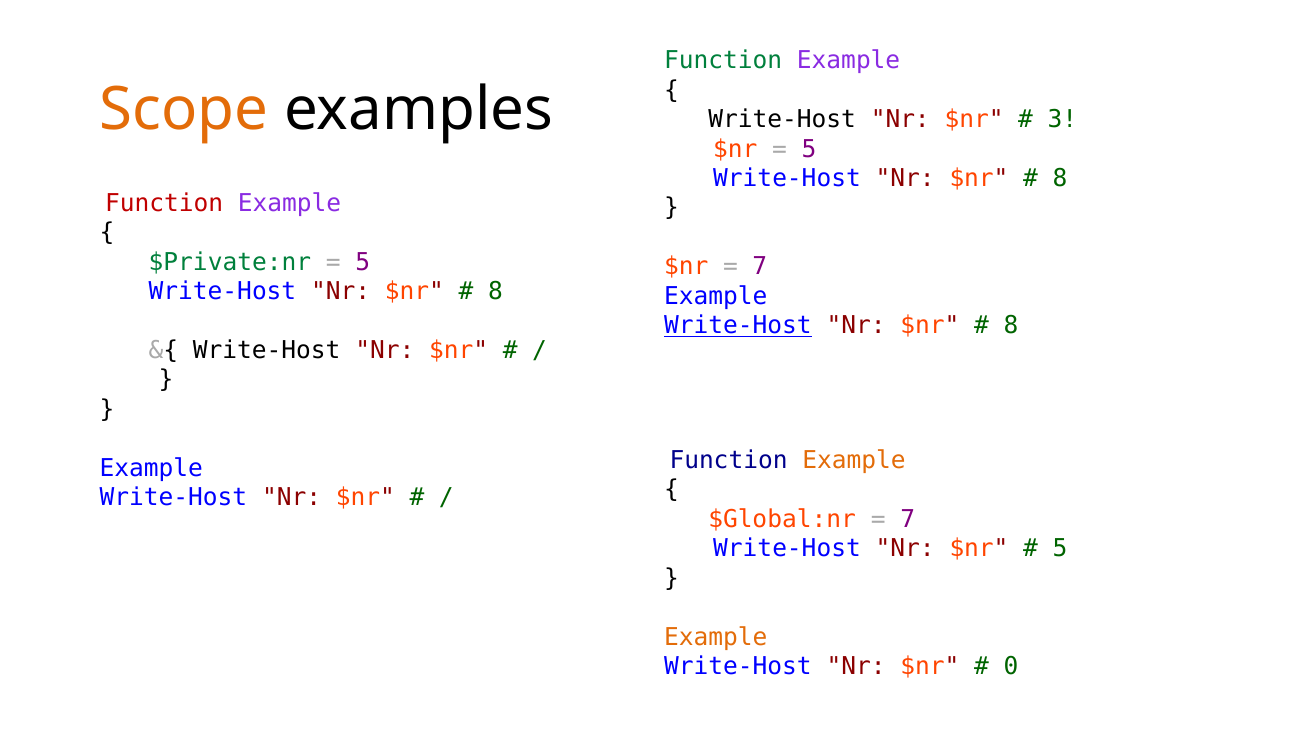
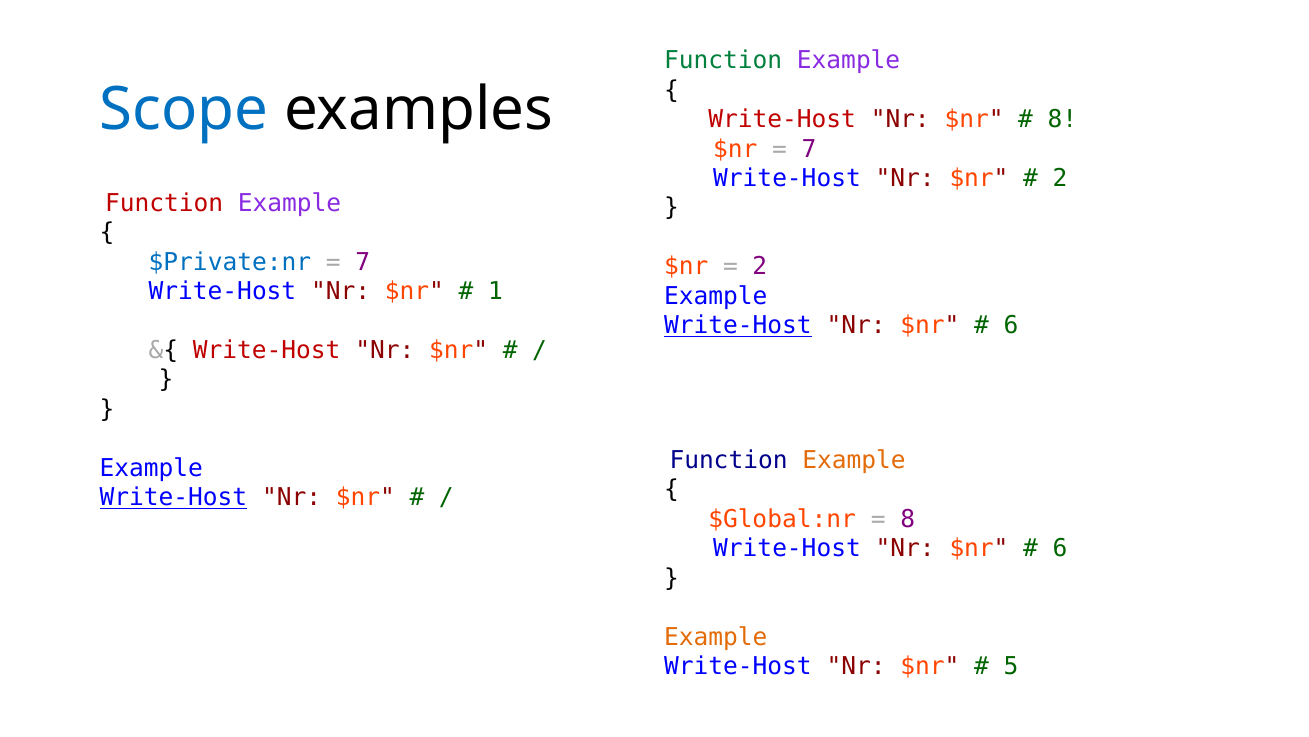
Scope colour: orange -> blue
Write-Host at (782, 119) colour: black -> red
3 at (1062, 119): 3 -> 8
5 at (809, 149): 5 -> 7
8 at (1060, 178): 8 -> 2
$Private:nr colour: green -> blue
5 at (363, 262): 5 -> 7
7 at (760, 267): 7 -> 2
8 at (495, 291): 8 -> 1
8 at (1011, 325): 8 -> 6
Write-Host at (267, 350) colour: black -> red
Write-Host at (173, 497) underline: none -> present
7 at (908, 519): 7 -> 8
5 at (1060, 548): 5 -> 6
0: 0 -> 5
